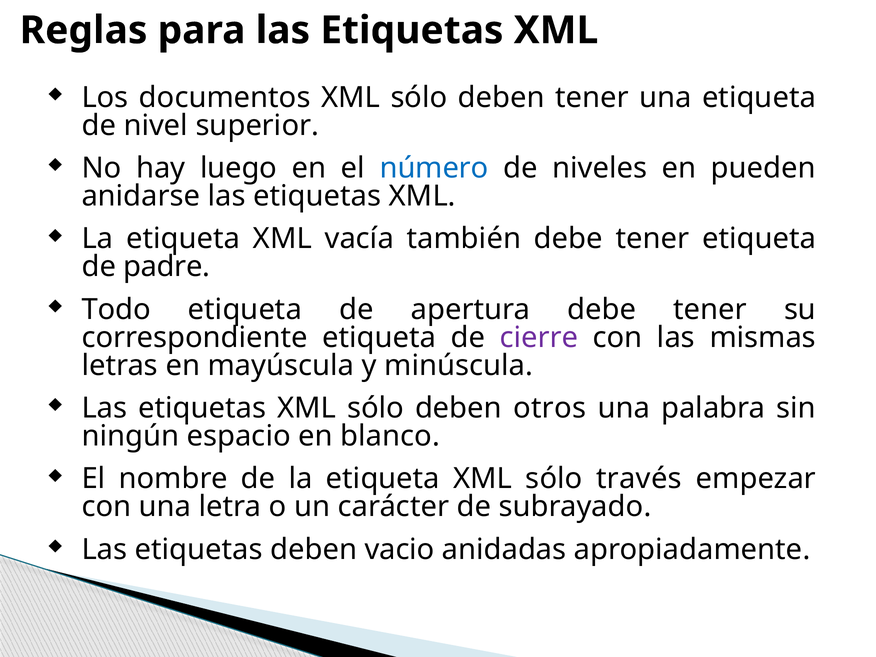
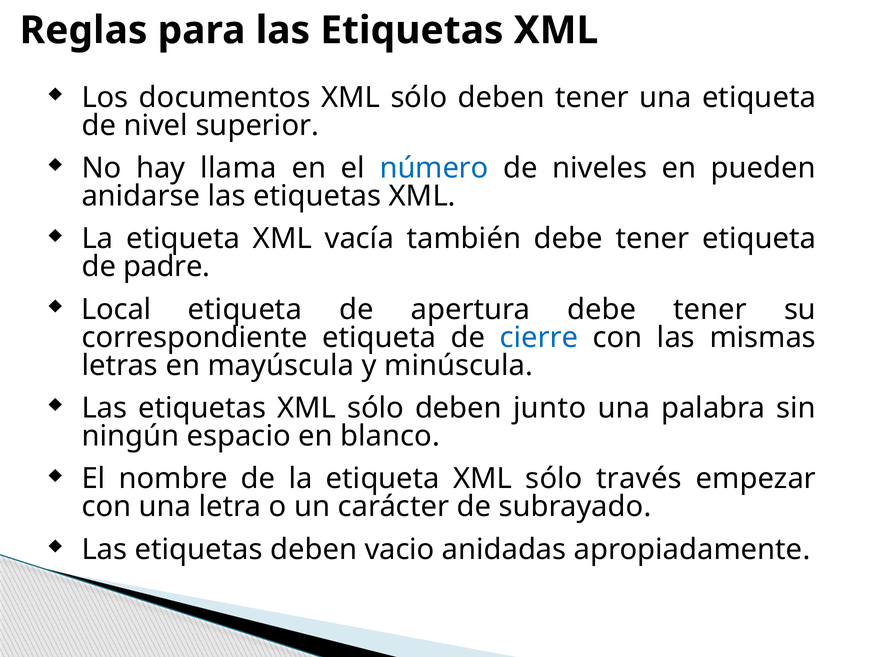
luego: luego -> llama
Todo: Todo -> Local
cierre colour: purple -> blue
otros: otros -> junto
